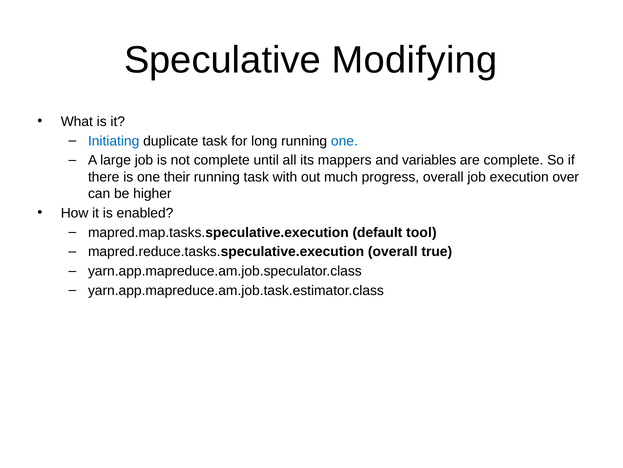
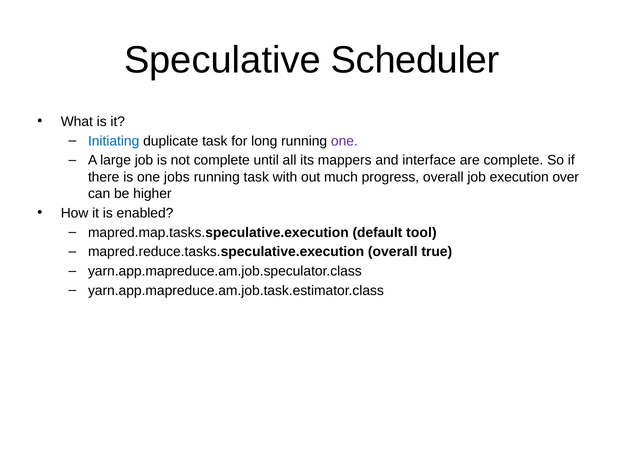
Modifying: Modifying -> Scheduler
one at (344, 141) colour: blue -> purple
variables: variables -> interface
their: their -> jobs
